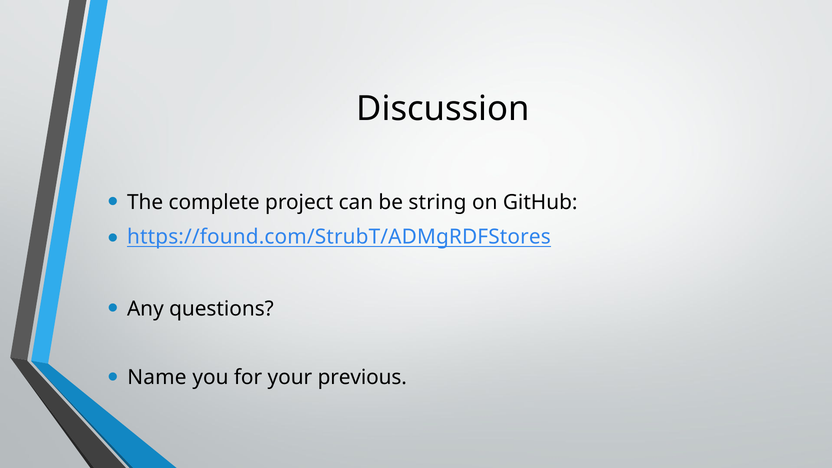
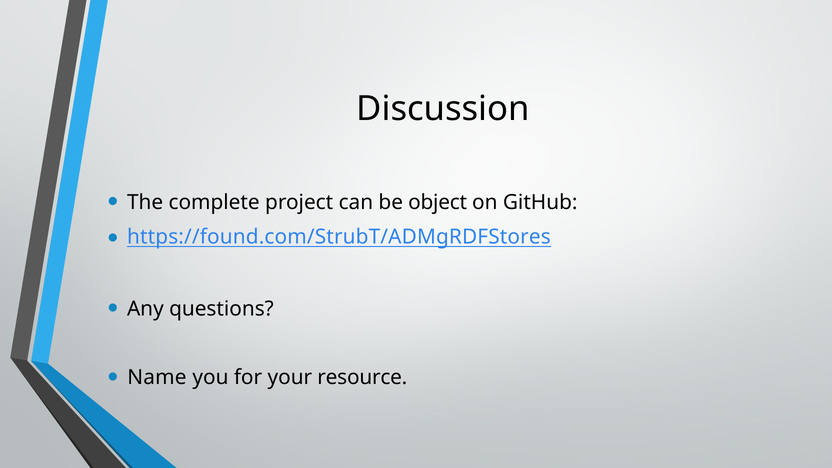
string: string -> object
previous: previous -> resource
